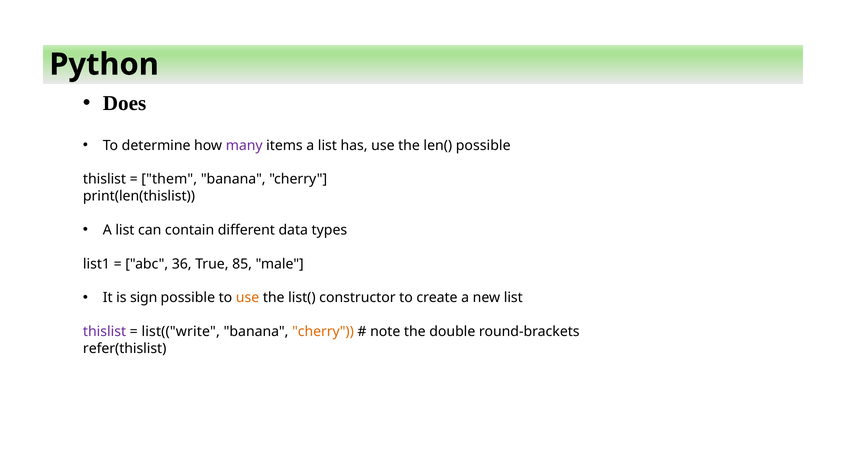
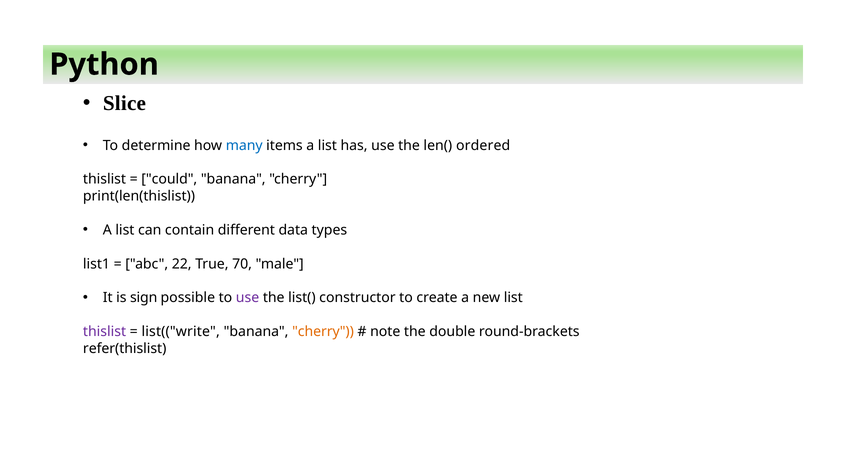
Does: Does -> Slice
many colour: purple -> blue
len( possible: possible -> ordered
them: them -> could
36: 36 -> 22
85: 85 -> 70
use at (248, 298) colour: orange -> purple
